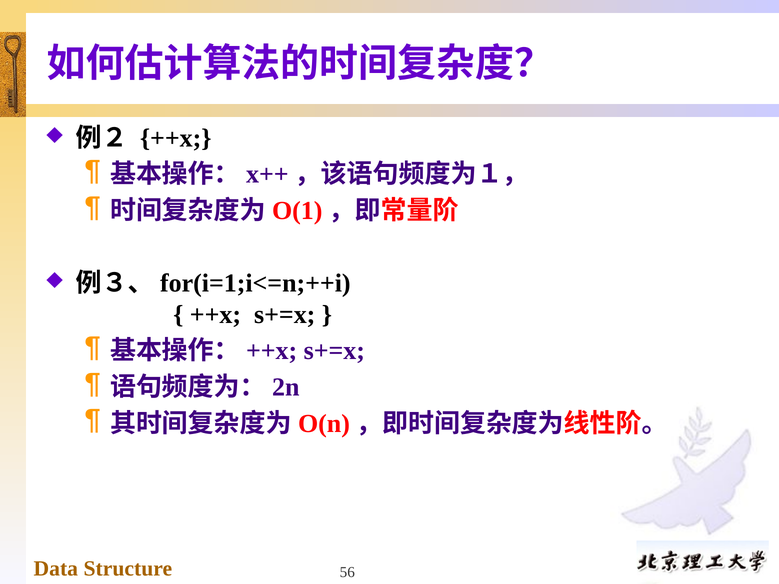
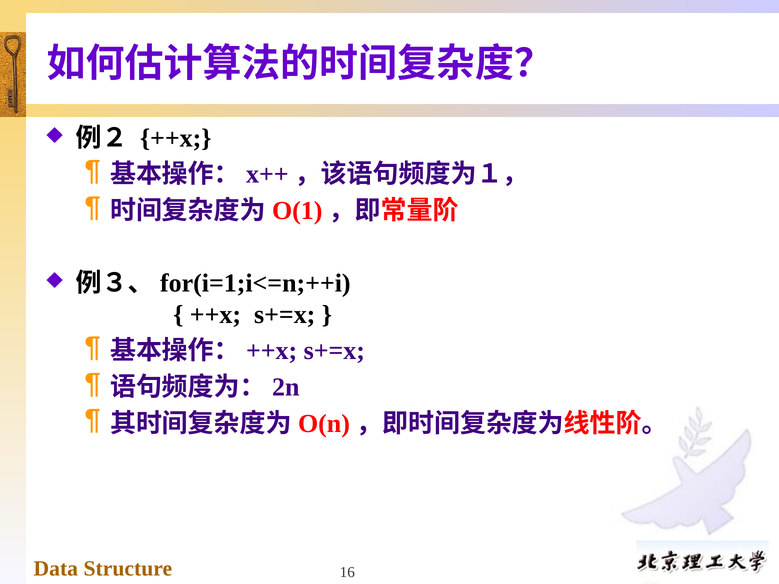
56: 56 -> 16
